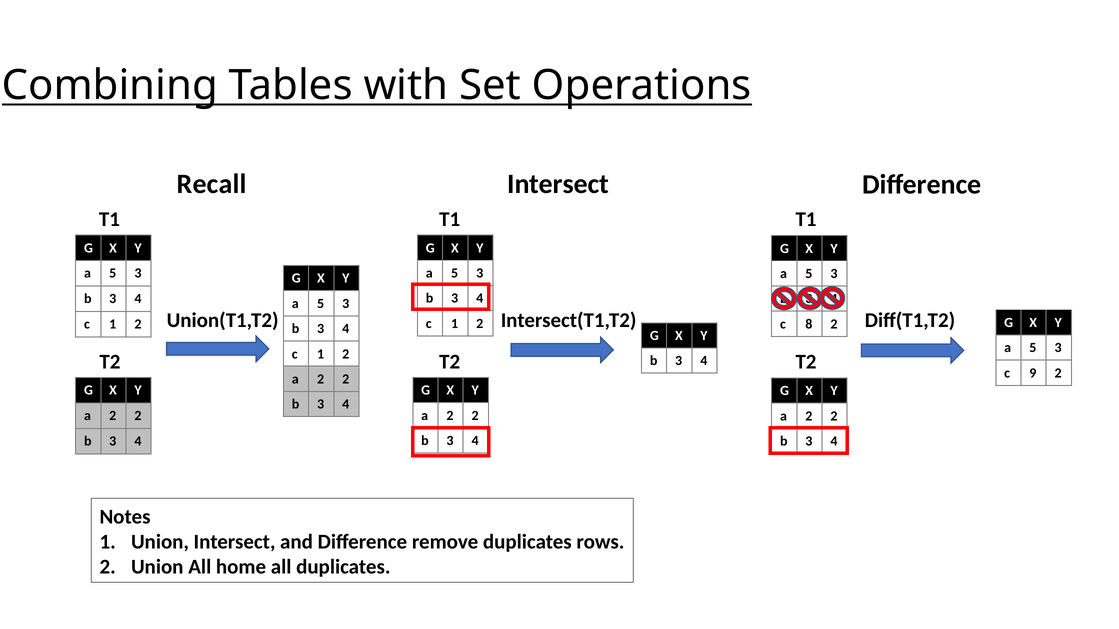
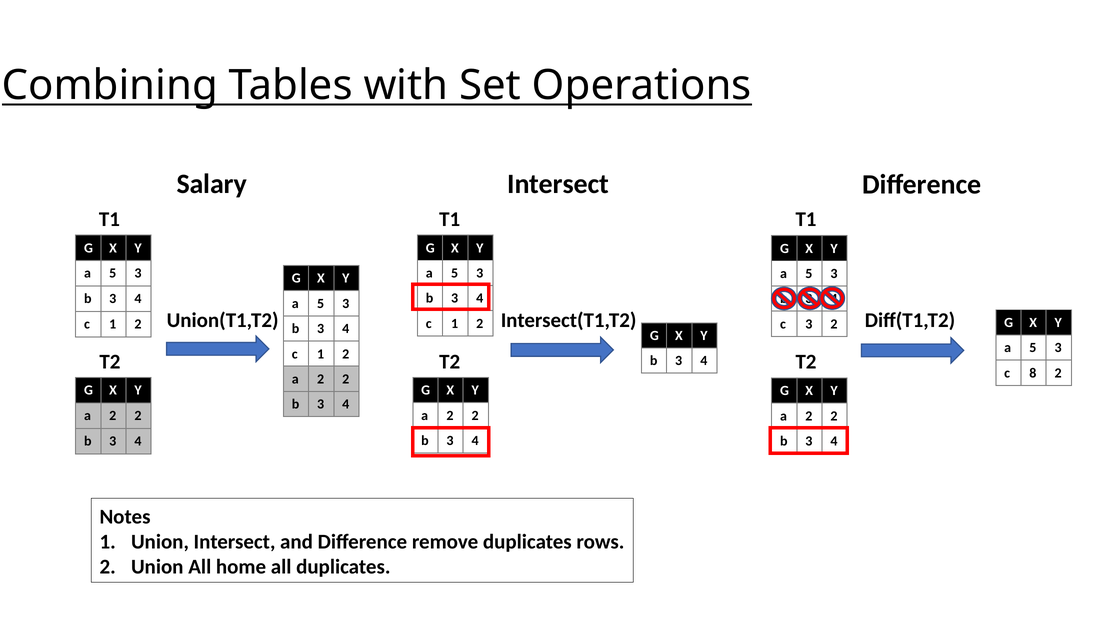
Recall: Recall -> Salary
c 8: 8 -> 3
9: 9 -> 8
